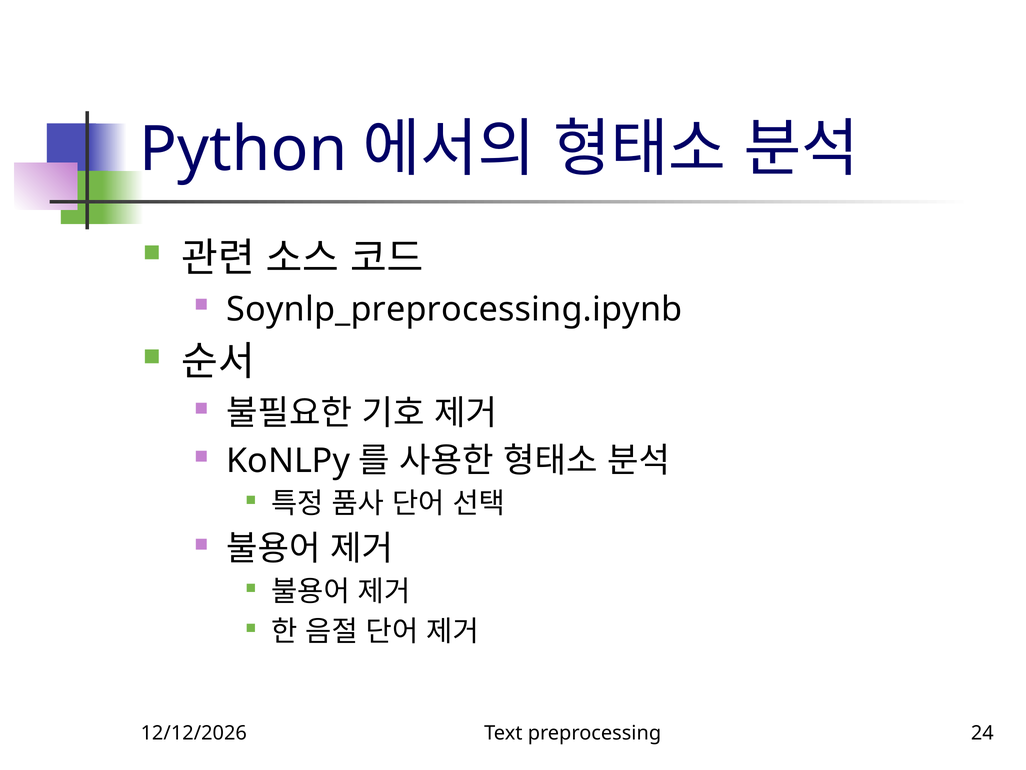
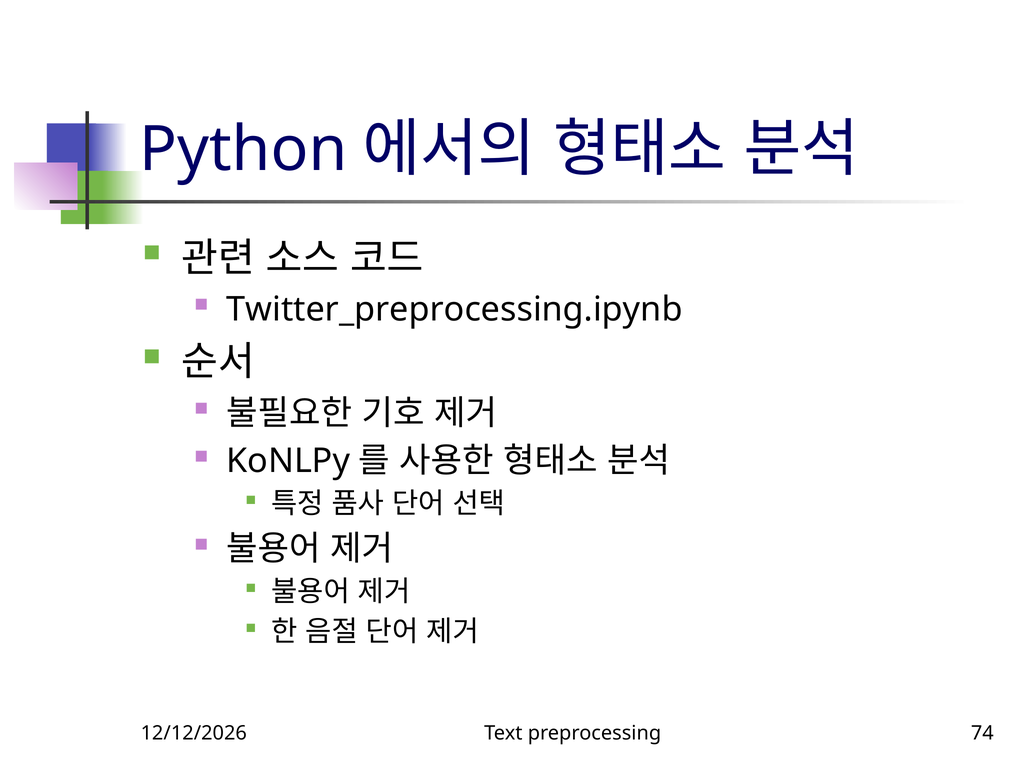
Soynlp_preprocessing.ipynb: Soynlp_preprocessing.ipynb -> Twitter_preprocessing.ipynb
24: 24 -> 74
